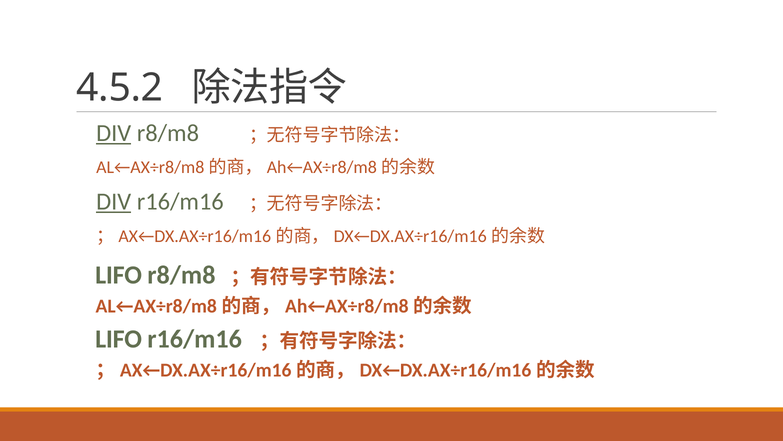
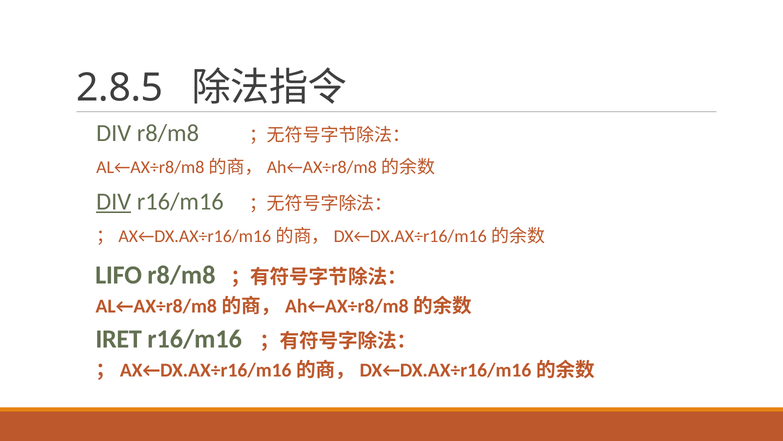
4.5.2: 4.5.2 -> 2.8.5
DIV at (114, 133) underline: present -> none
LIFO at (119, 339): LIFO -> IRET
